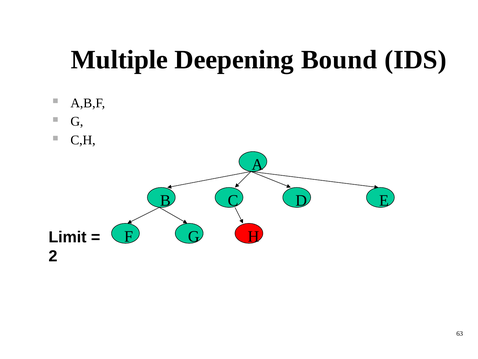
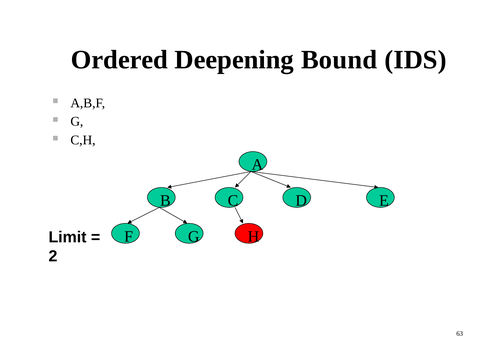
Multiple: Multiple -> Ordered
